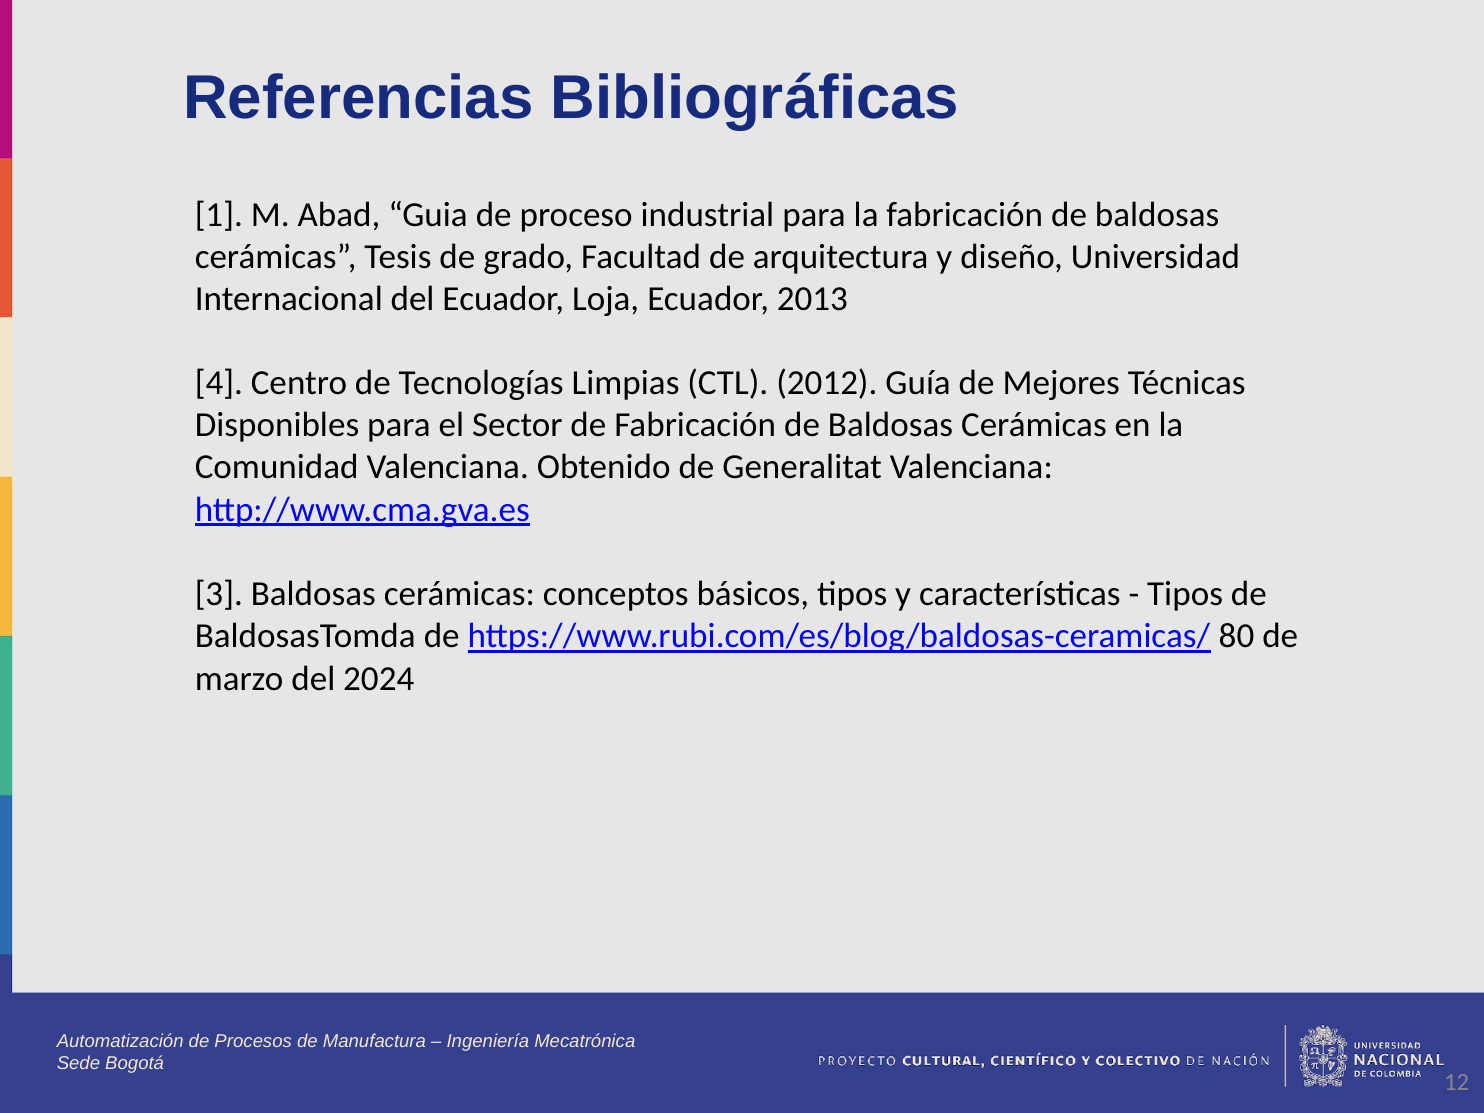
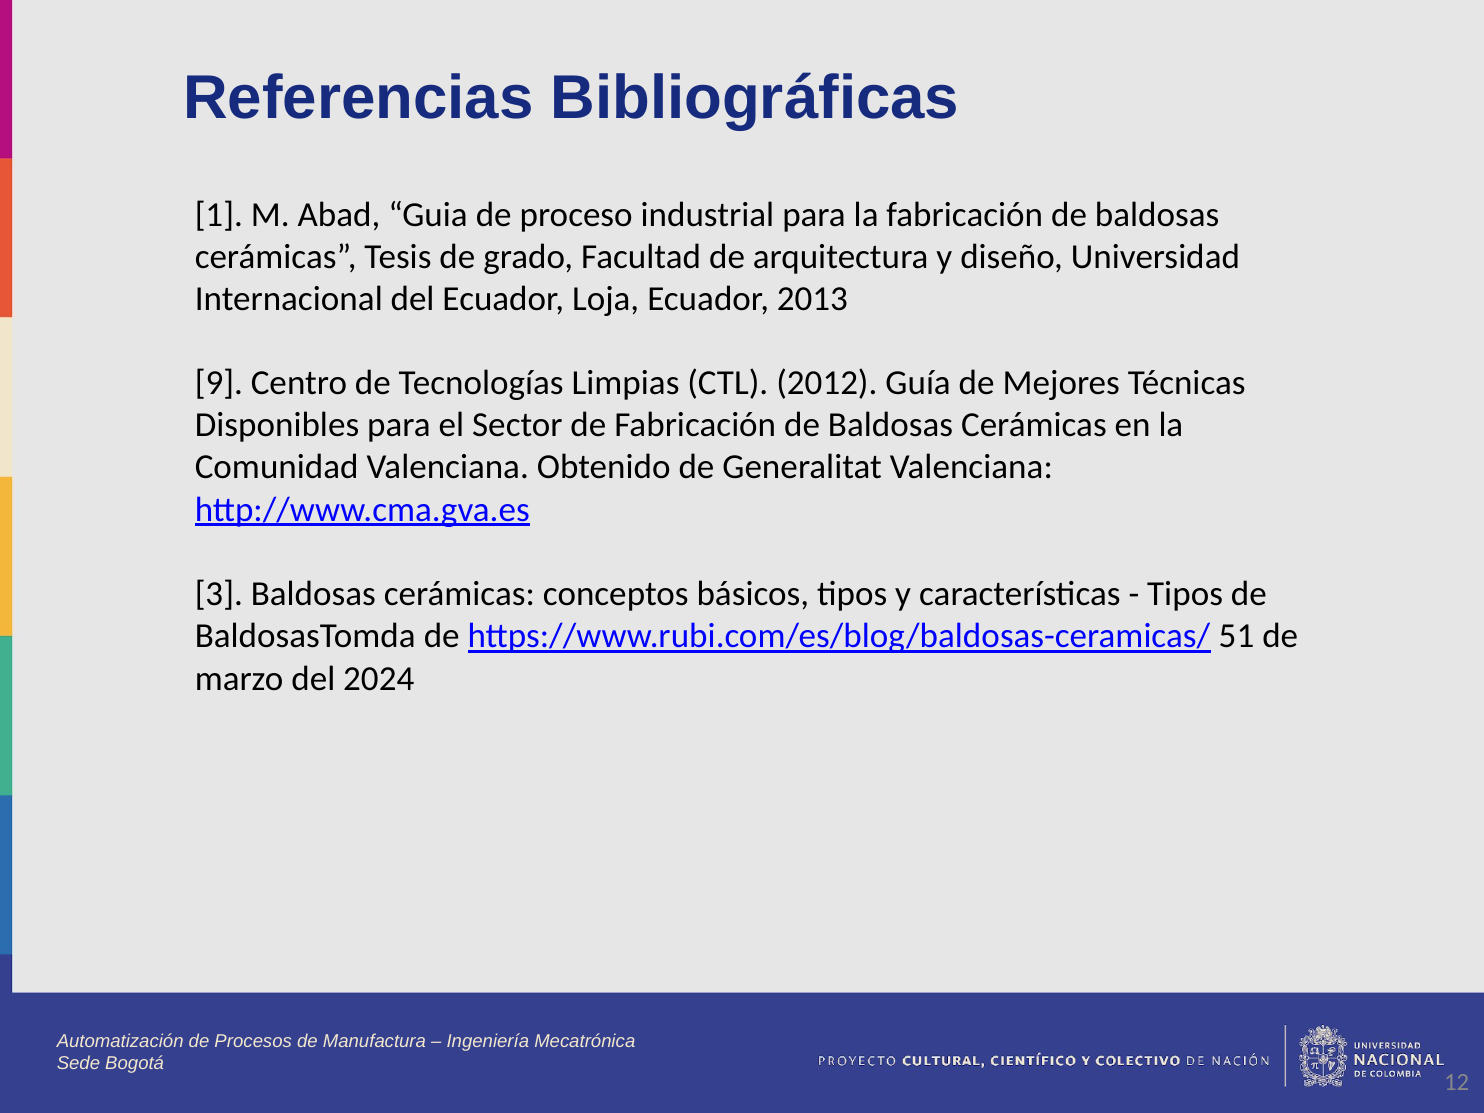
4: 4 -> 9
80: 80 -> 51
